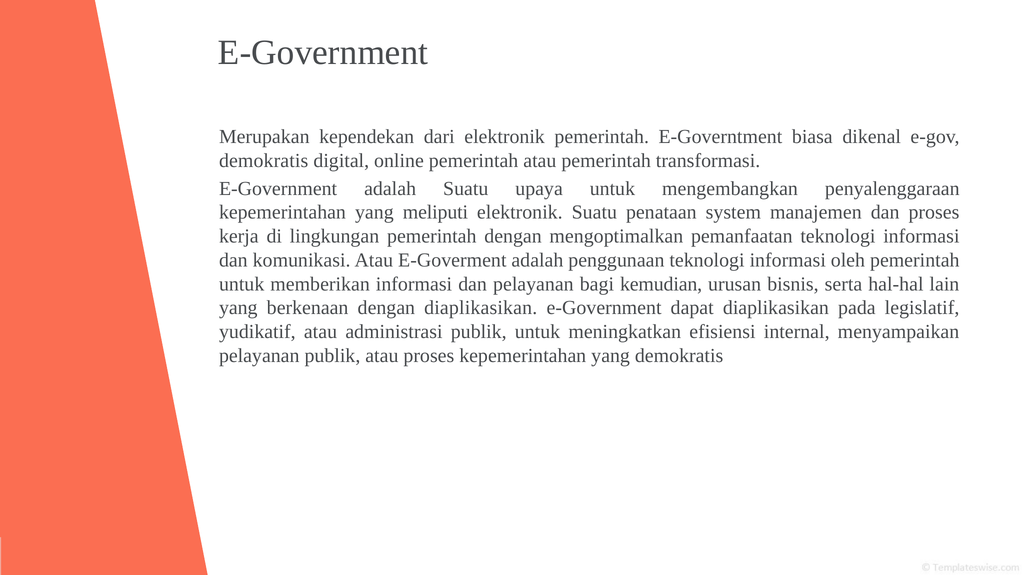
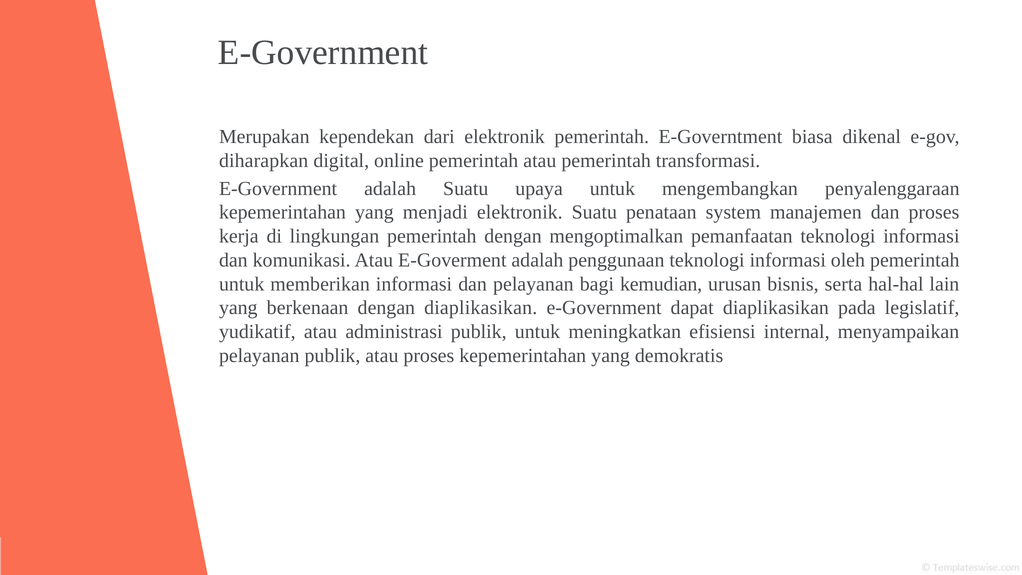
demokratis at (264, 161): demokratis -> diharapkan
meliputi: meliputi -> menjadi
